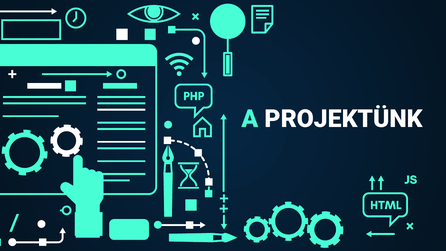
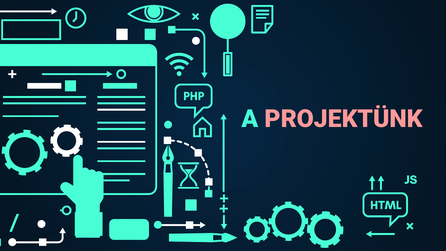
PROJEKTÜNK colour: white -> pink
